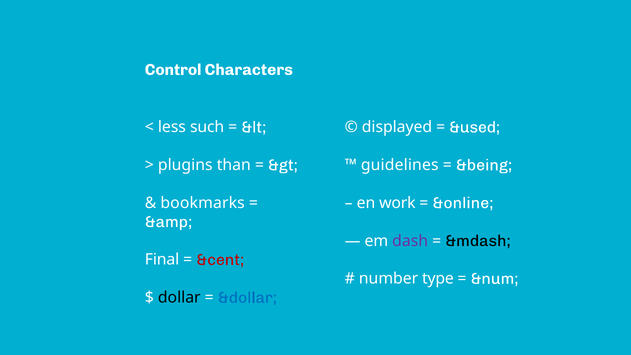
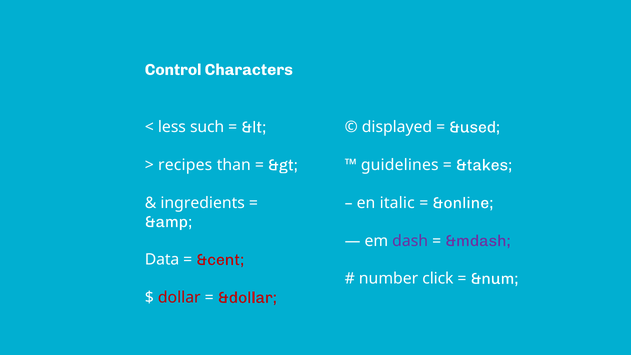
plugins: plugins -> recipes
&being: &being -> &takes
bookmarks: bookmarks -> ingredients
work: work -> italic
&mdash colour: black -> purple
Final: Final -> Data
type: type -> click
dollar colour: black -> red
&dollar colour: blue -> red
